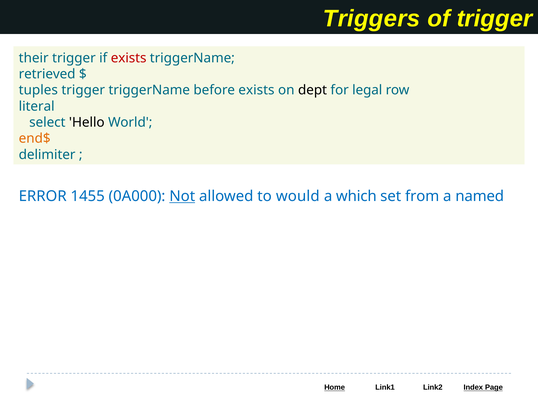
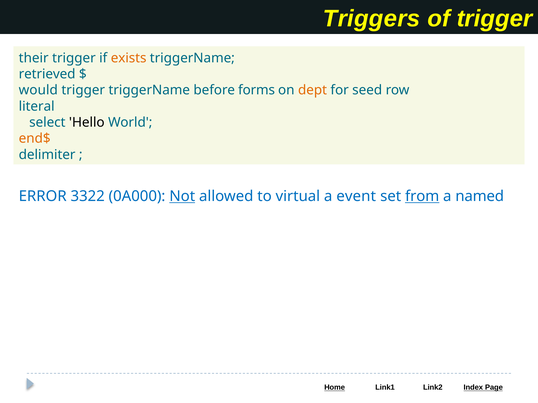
exists at (129, 58) colour: red -> orange
tuples: tuples -> would
before exists: exists -> forms
dept colour: black -> orange
legal: legal -> seed
1455: 1455 -> 3322
would: would -> virtual
which: which -> event
from underline: none -> present
